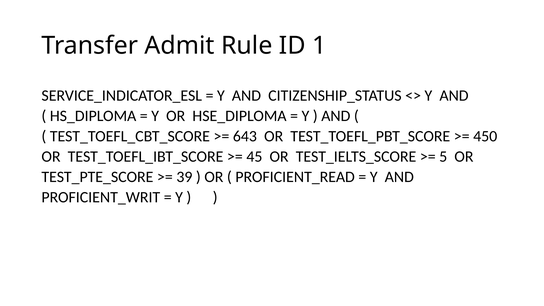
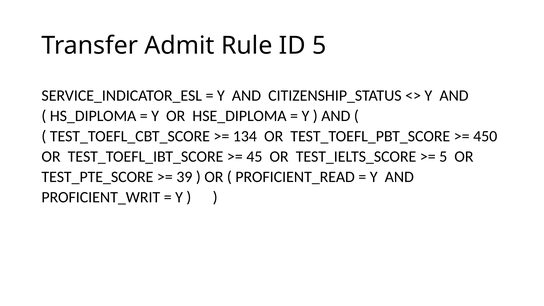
ID 1: 1 -> 5
643: 643 -> 134
